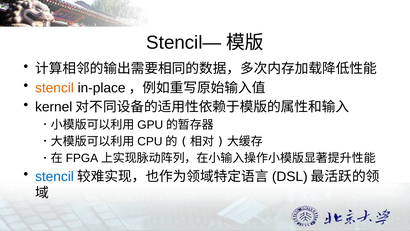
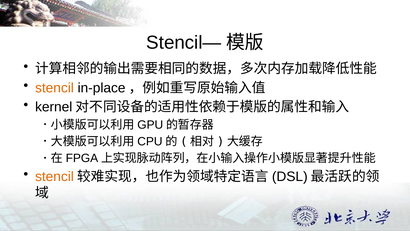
stencil at (54, 176) colour: blue -> orange
